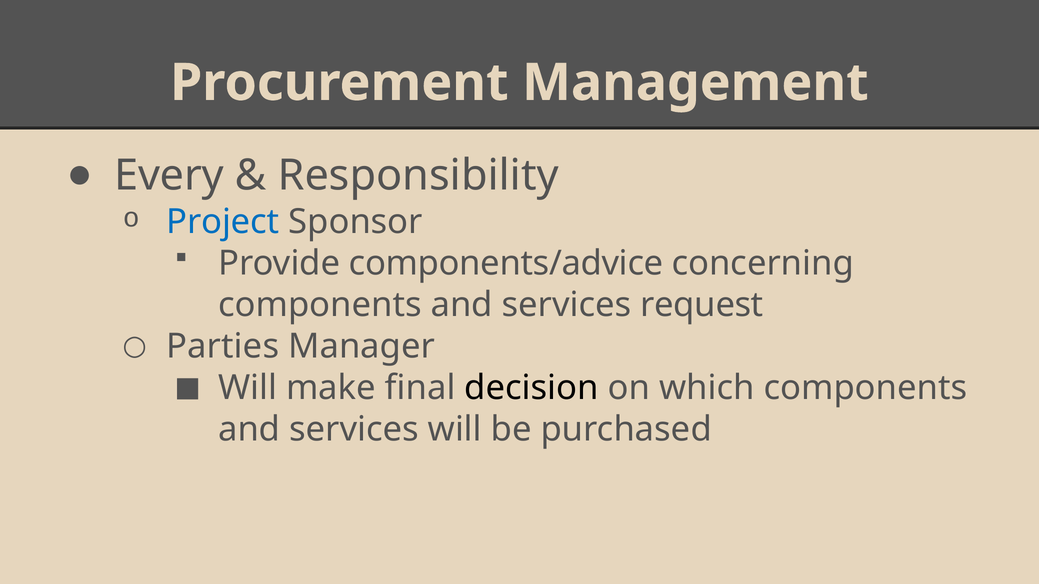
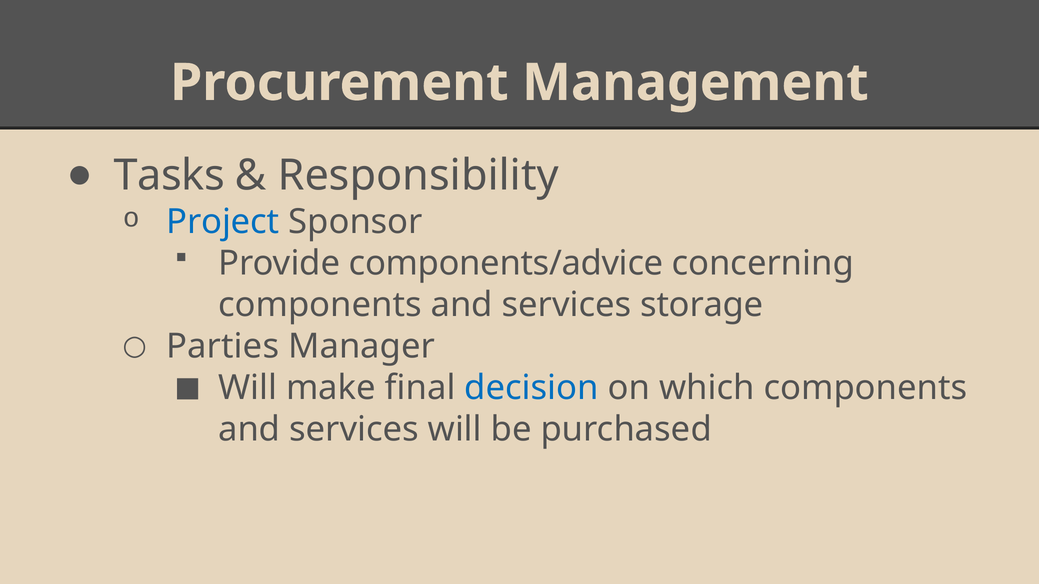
Every: Every -> Tasks
request: request -> storage
decision colour: black -> blue
